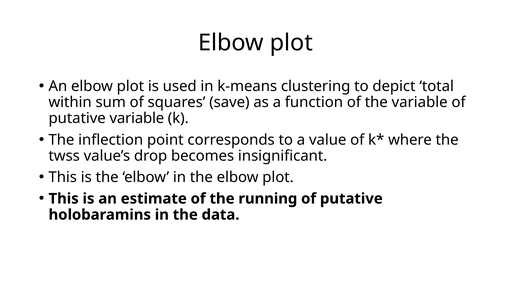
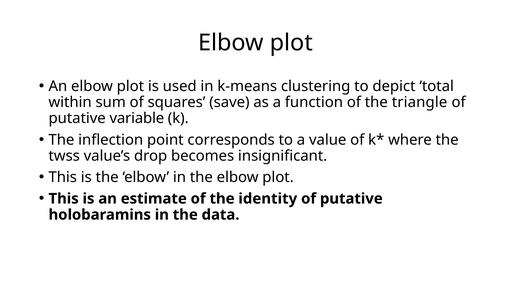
the variable: variable -> triangle
running: running -> identity
